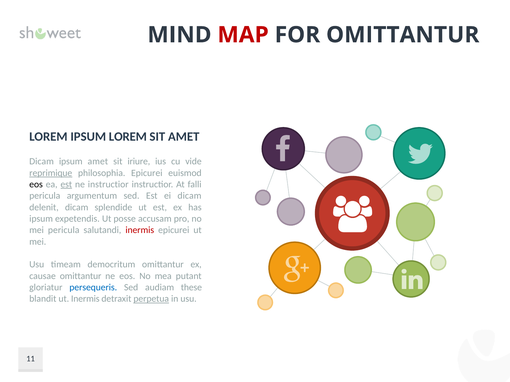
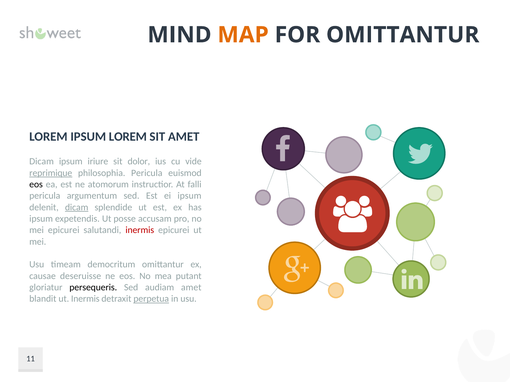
MAP colour: red -> orange
ipsum amet: amet -> iriure
iriure: iriure -> dolor
philosophia Epicurei: Epicurei -> Pericula
est at (66, 185) underline: present -> none
ne instructior: instructior -> atomorum
ei dicam: dicam -> ipsum
dicam at (77, 208) underline: none -> present
mei pericula: pericula -> epicurei
causae omittantur: omittantur -> deseruisse
persequeris colour: blue -> black
audiam these: these -> amet
